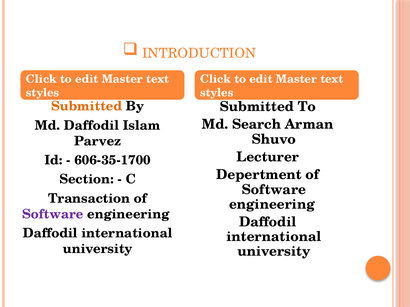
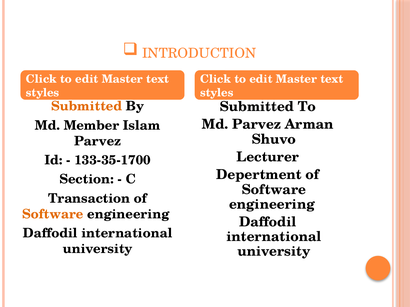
Md Search: Search -> Parvez
Md Daffodil: Daffodil -> Member
606-35-1700: 606-35-1700 -> 133-35-1700
Software at (53, 214) colour: purple -> orange
